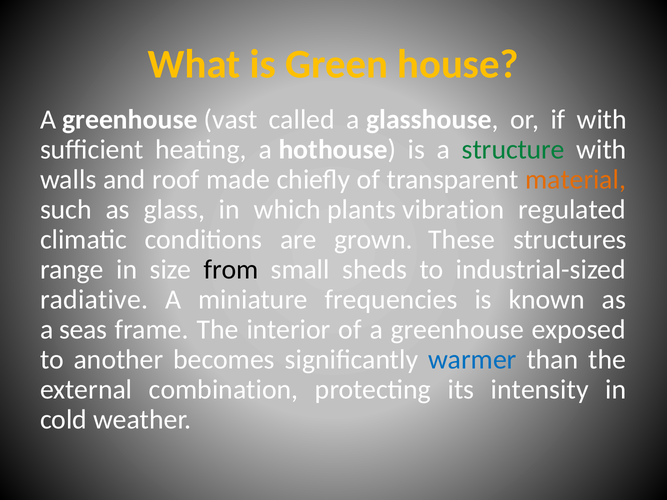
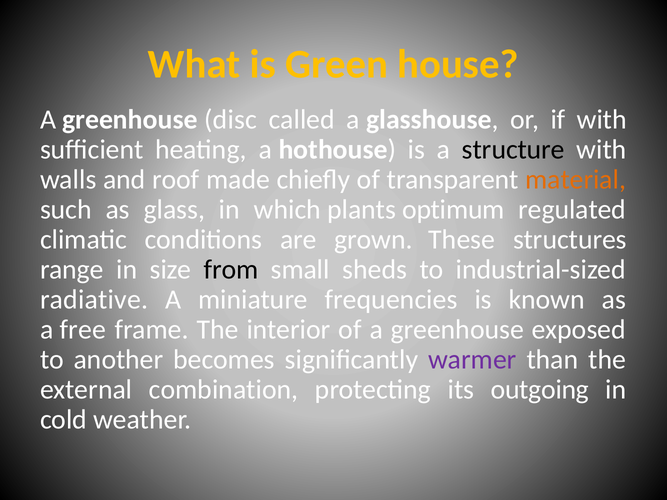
vast: vast -> disc
structure colour: green -> black
vibration: vibration -> optimum
seas: seas -> free
warmer colour: blue -> purple
intensity: intensity -> outgoing
